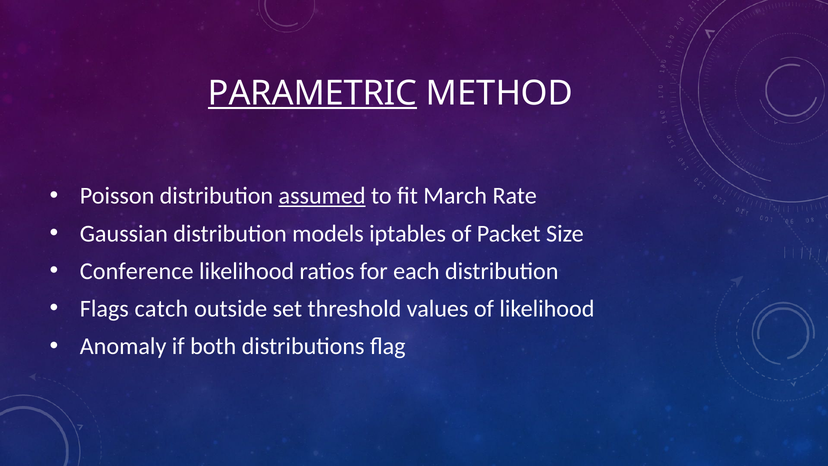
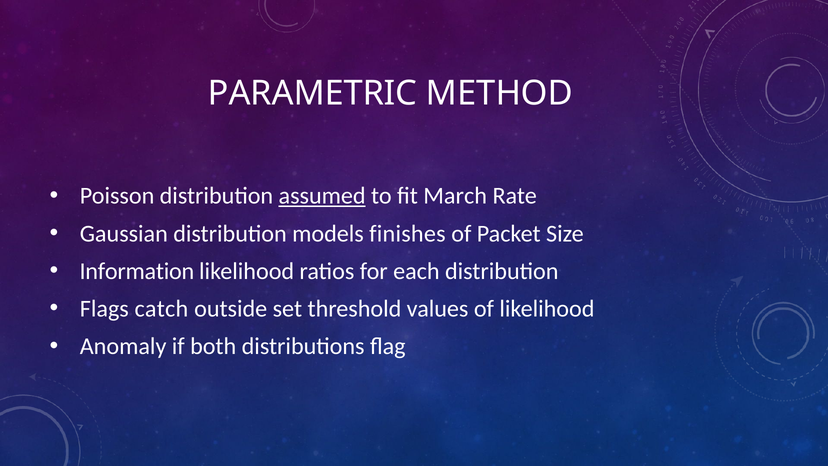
PARAMETRIC underline: present -> none
iptables: iptables -> finishes
Conference: Conference -> Information
